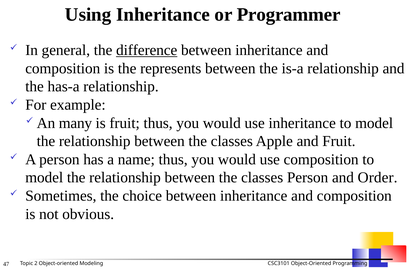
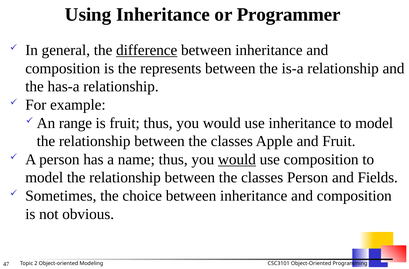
many: many -> range
would at (237, 159) underline: none -> present
Order: Order -> Fields
